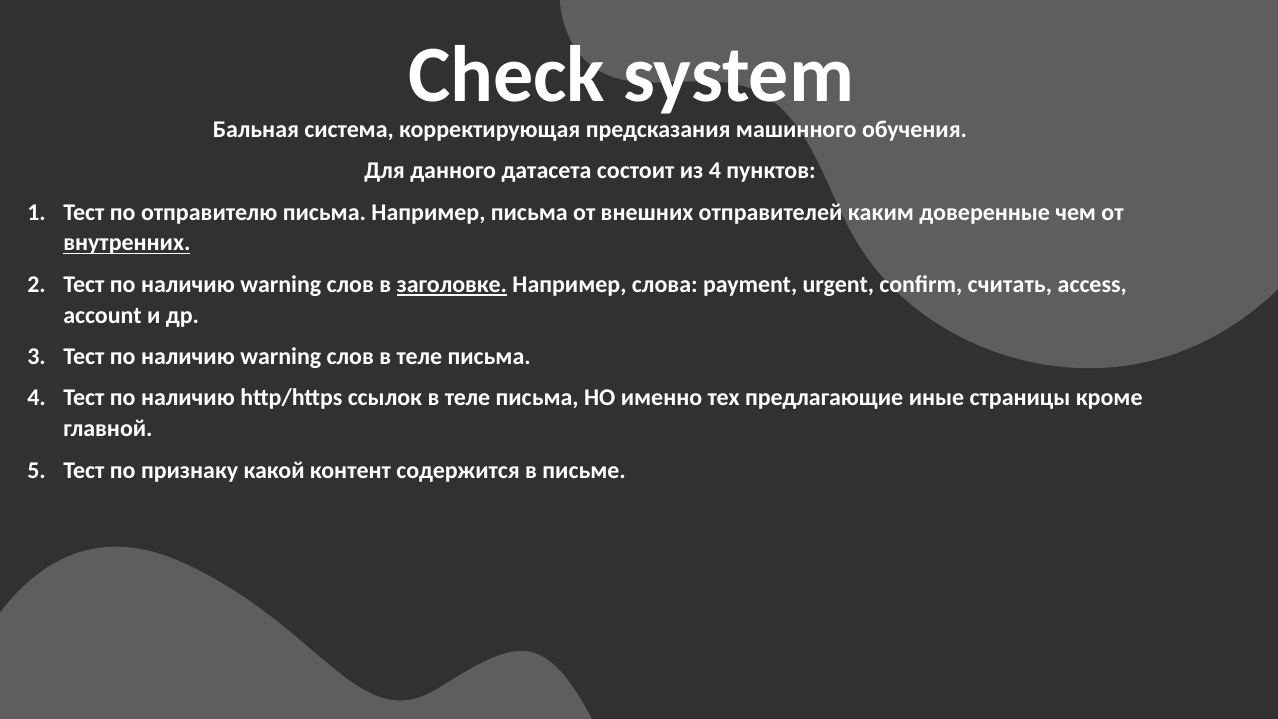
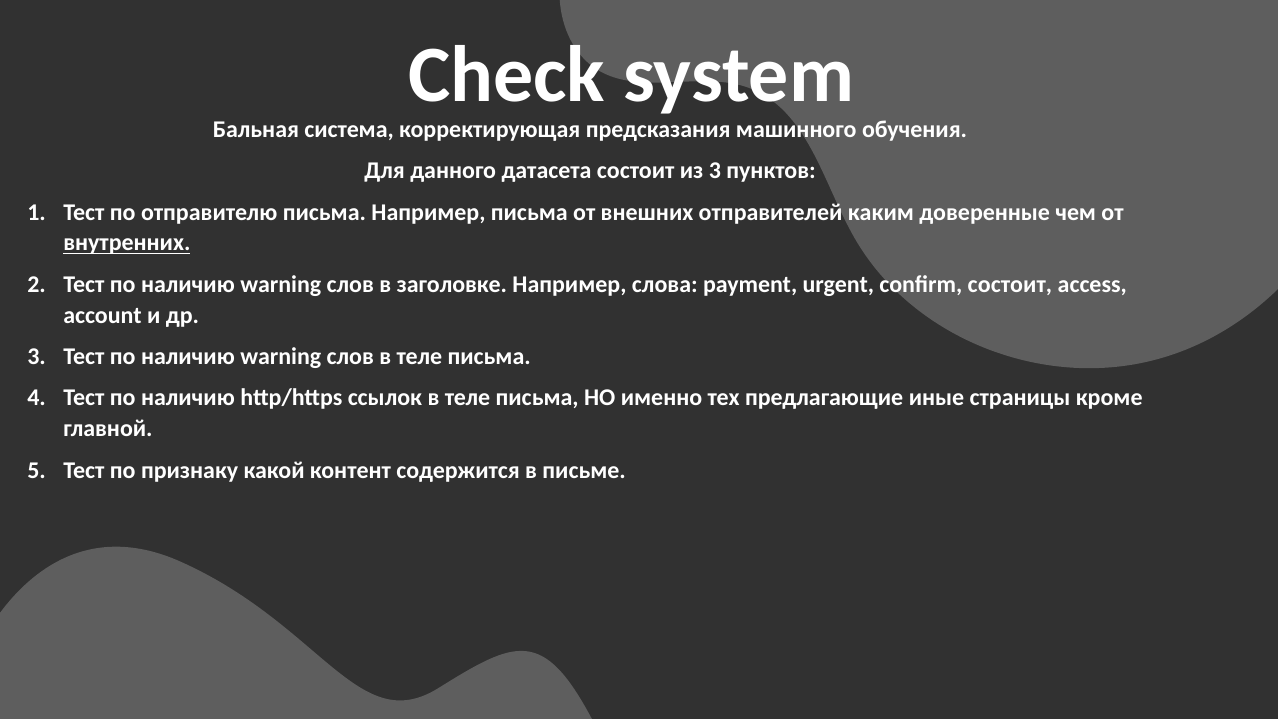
из 4: 4 -> 3
заголовке underline: present -> none
confirm считать: считать -> состоит
